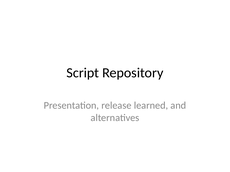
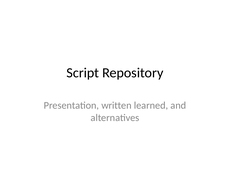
release: release -> written
